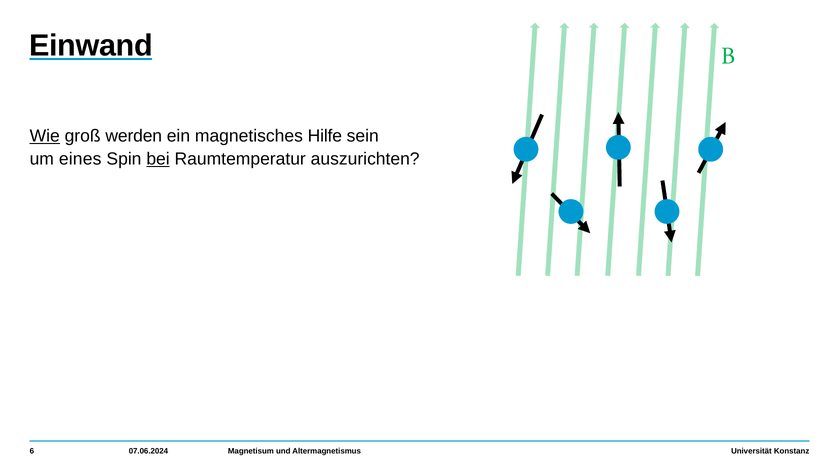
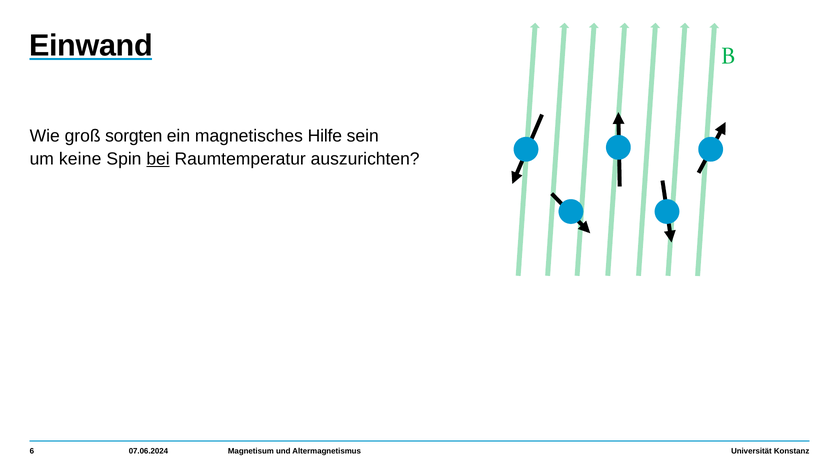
Wie underline: present -> none
werden: werden -> sorgten
eines: eines -> keine
